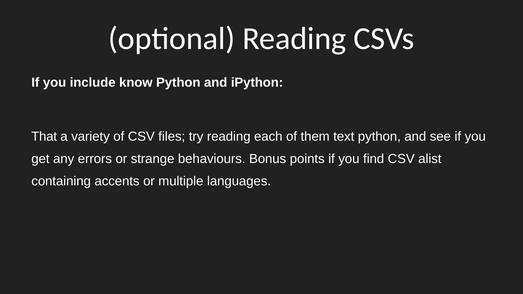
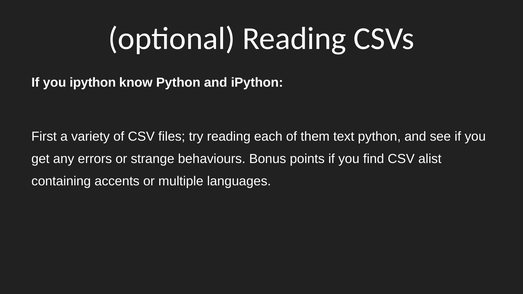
you include: include -> ipython
That: That -> First
